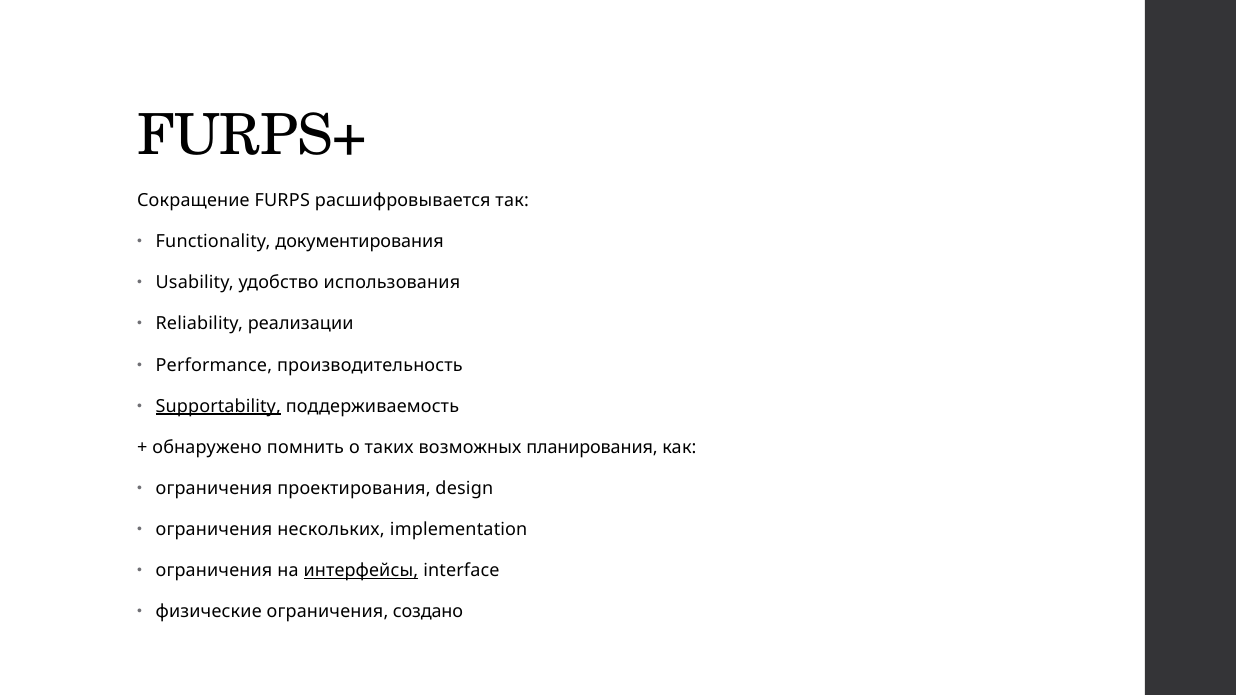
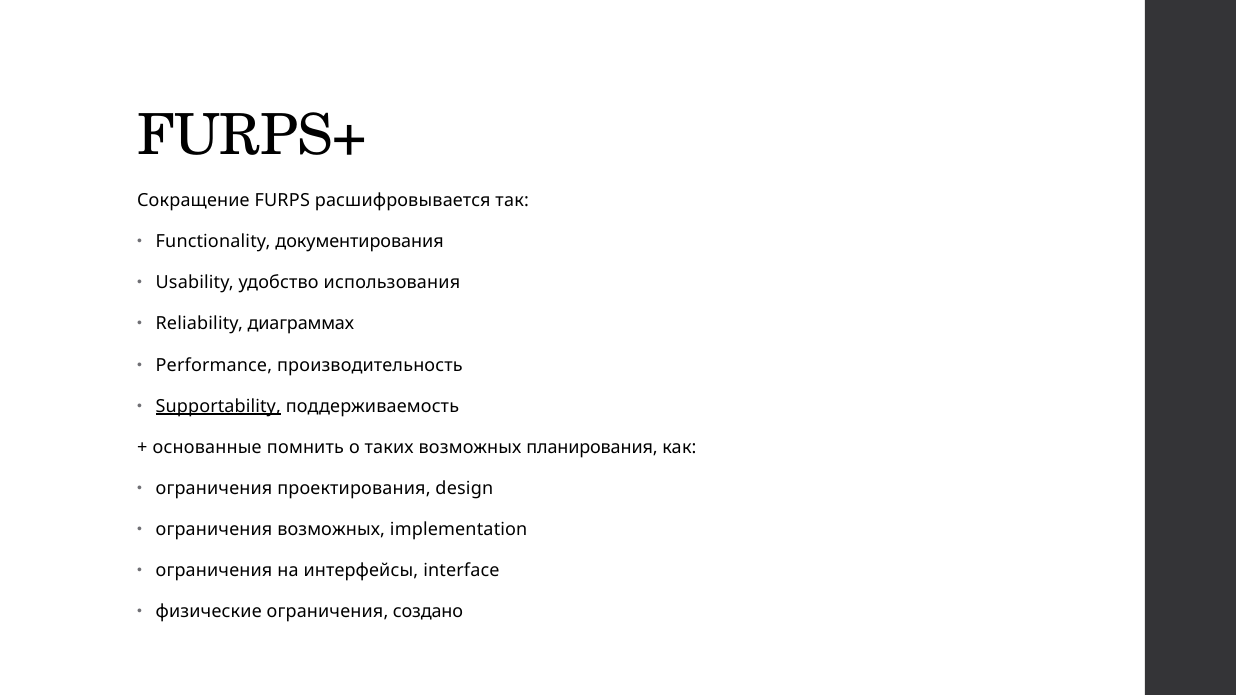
реализации: реализации -> диаграммах
обнаружено: обнаружено -> основанные
ограничения нескольких: нескольких -> возможных
интерфейсы underline: present -> none
